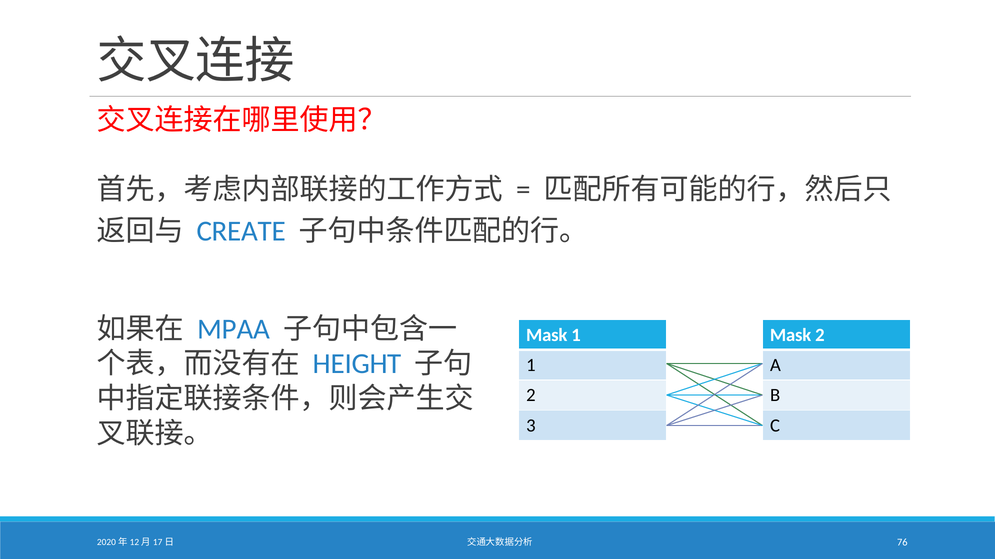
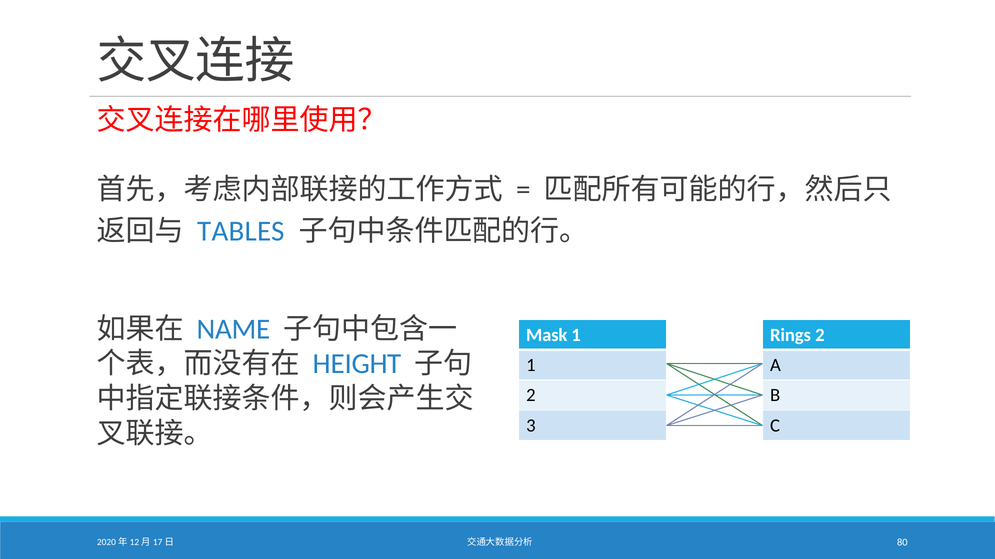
CREATE: CREATE -> TABLES
MPAA: MPAA -> NAME
Mask at (791, 335): Mask -> Rings
76: 76 -> 80
